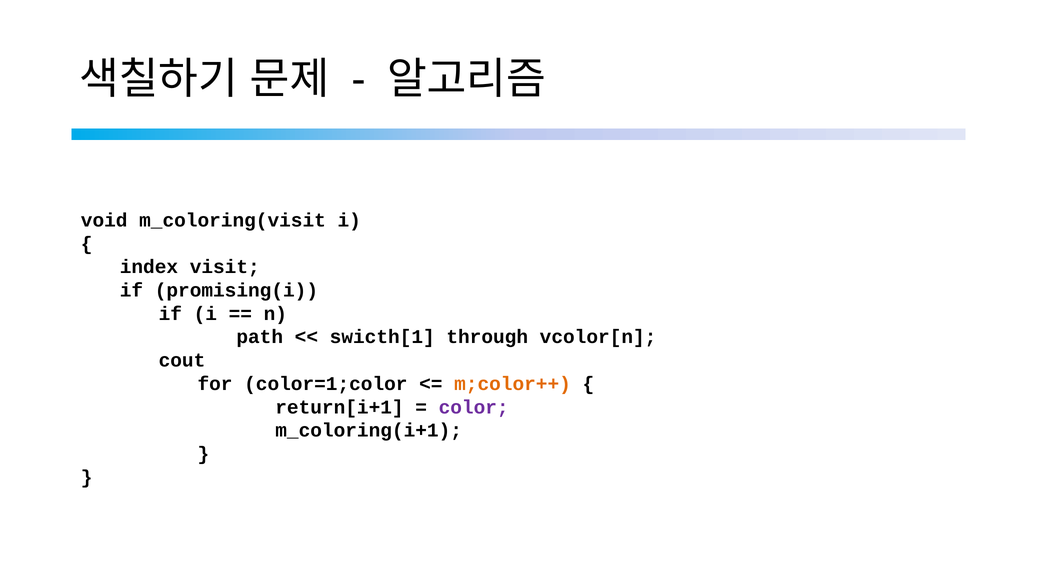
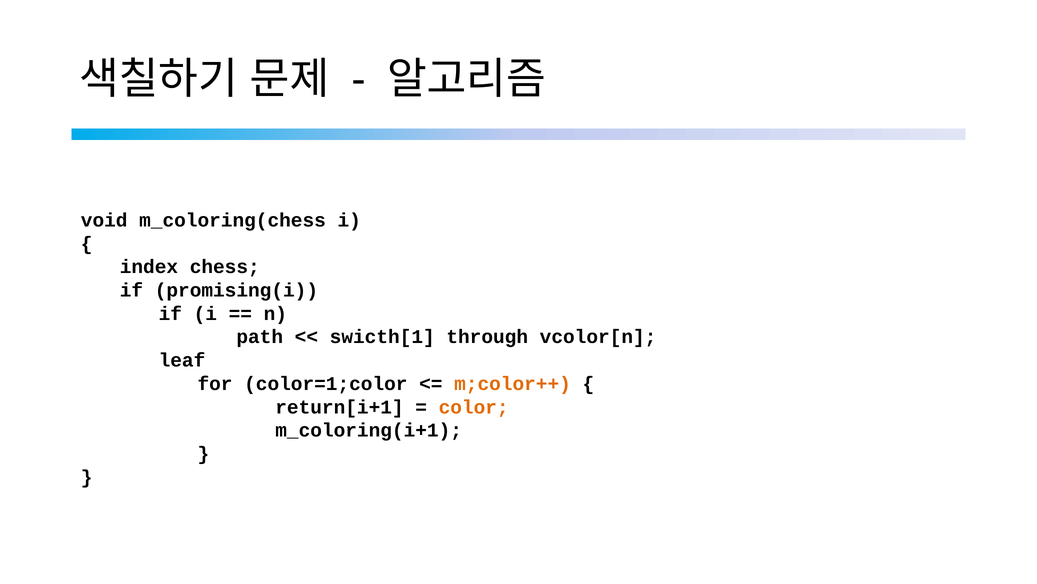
m_coloring(visit: m_coloring(visit -> m_coloring(chess
visit: visit -> chess
cout: cout -> leaf
color colour: purple -> orange
